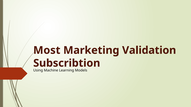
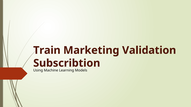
Most: Most -> Train
